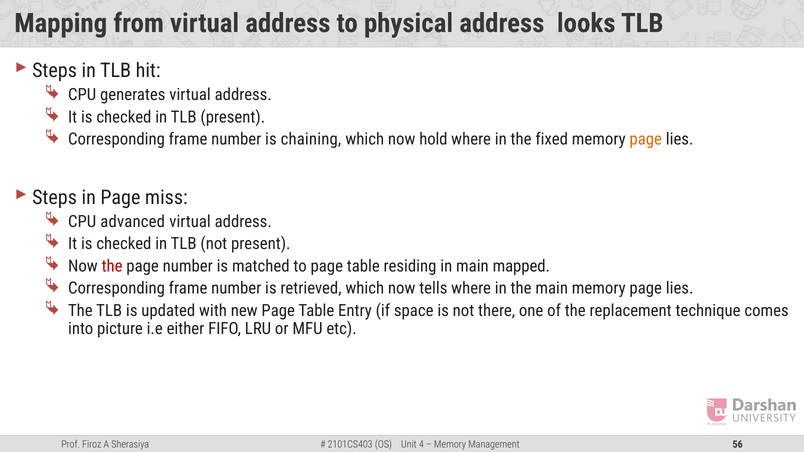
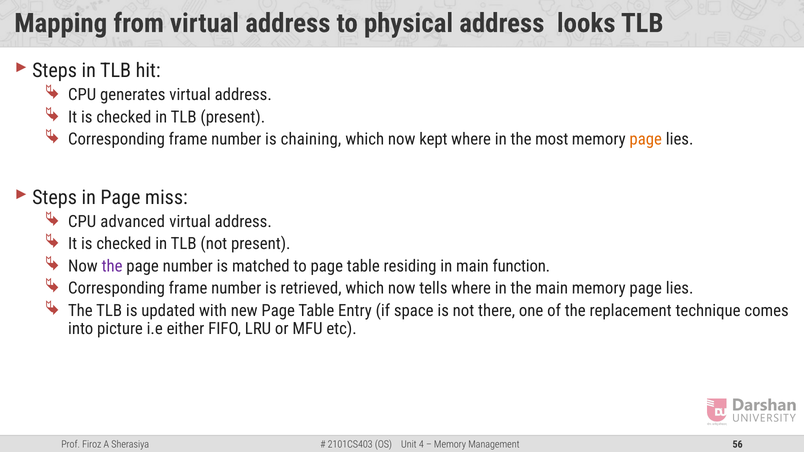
hold: hold -> kept
fixed: fixed -> most
the at (112, 266) colour: red -> purple
mapped: mapped -> function
